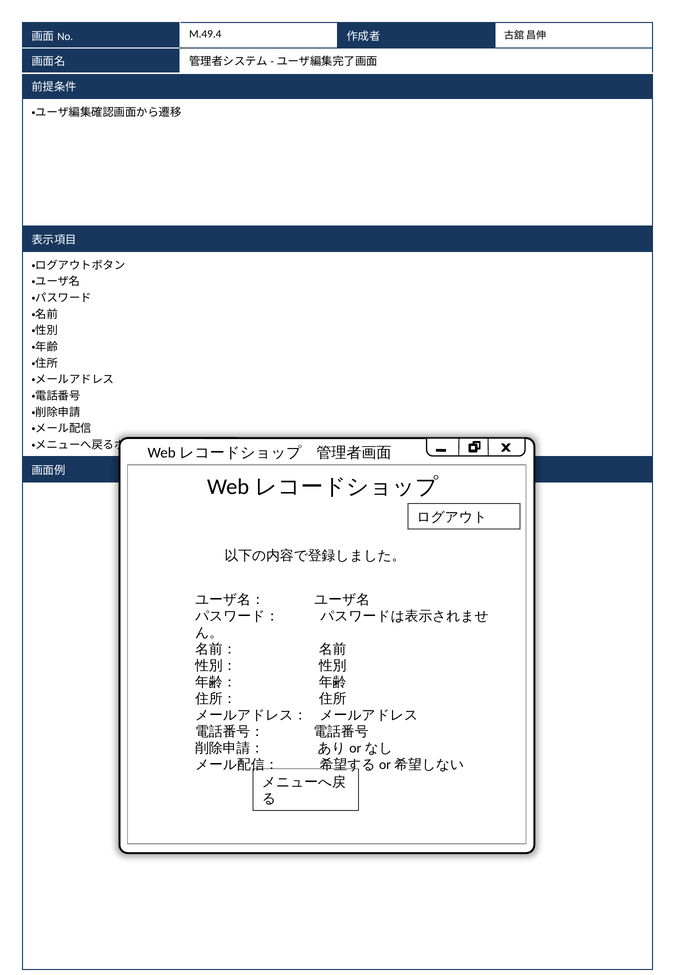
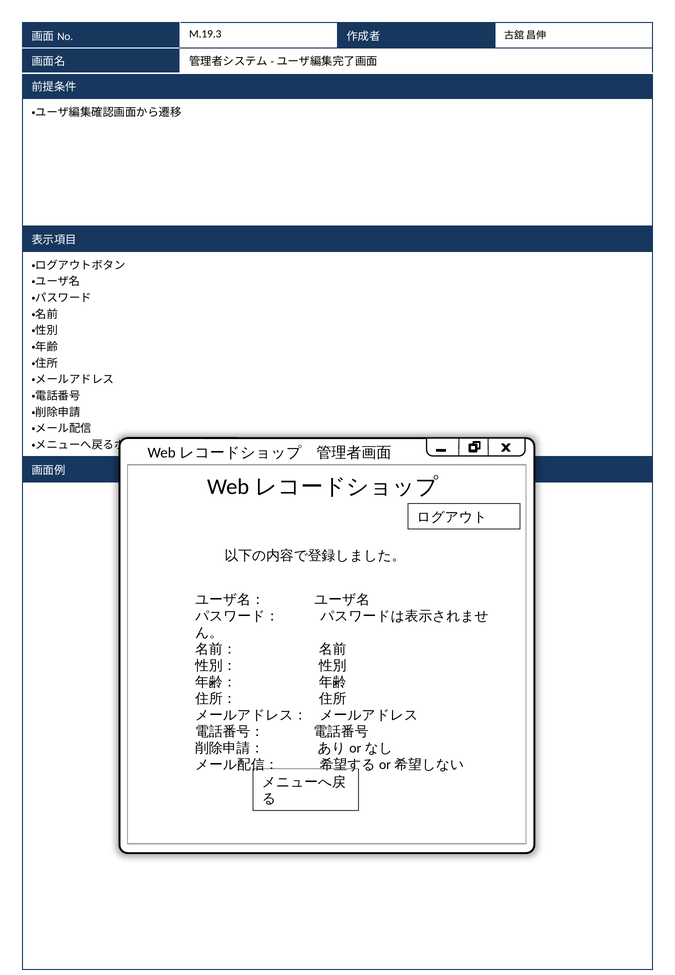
M.49.4: M.49.4 -> M.19.3
